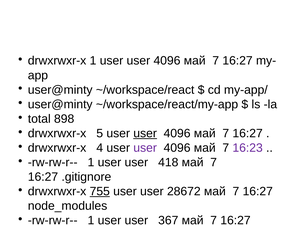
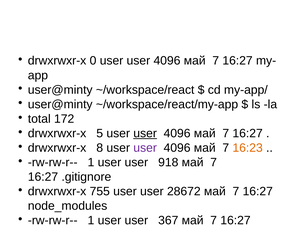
drwxrwxr-x 1: 1 -> 0
898: 898 -> 172
4: 4 -> 8
16:23 colour: purple -> orange
418: 418 -> 918
755 underline: present -> none
